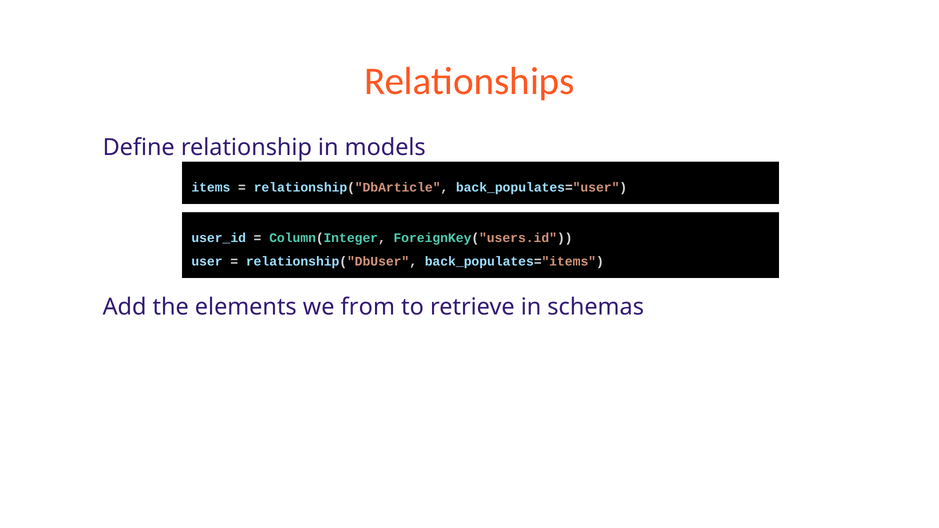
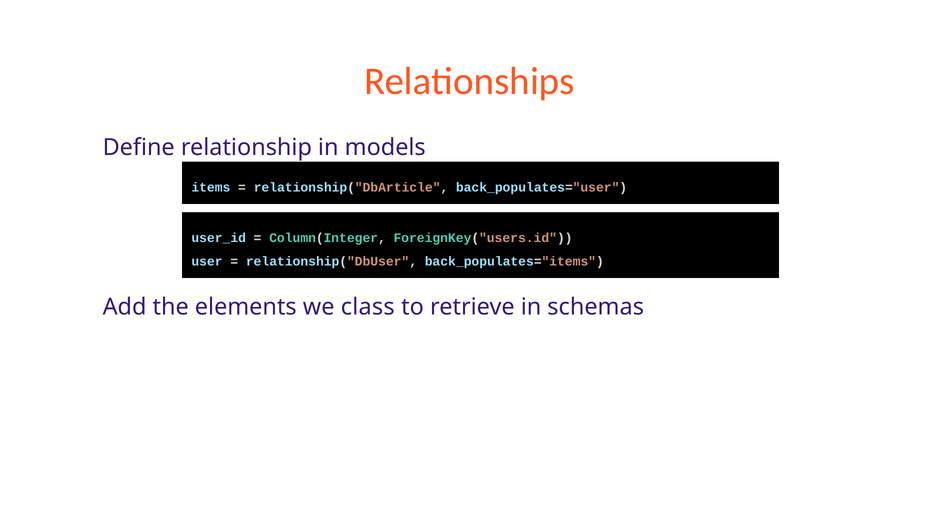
from: from -> class
